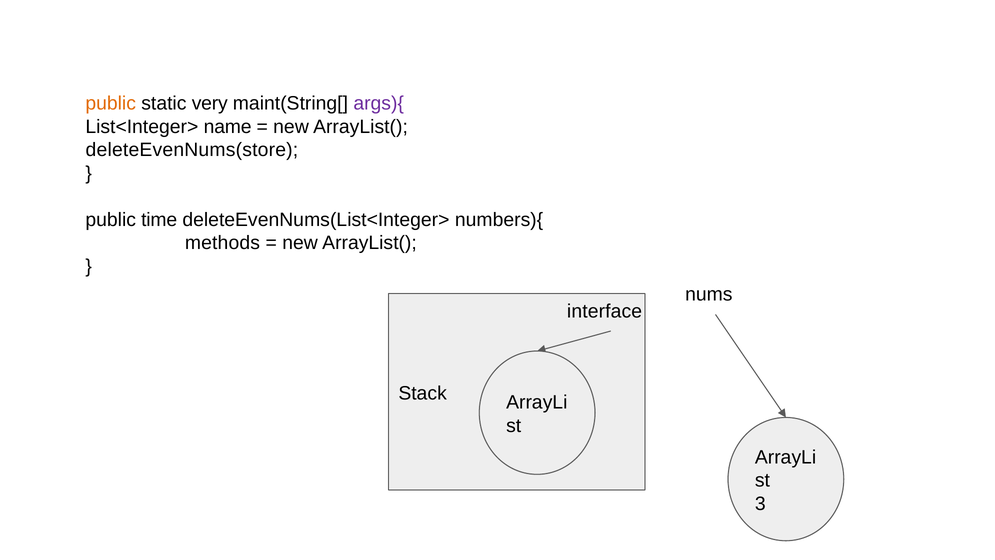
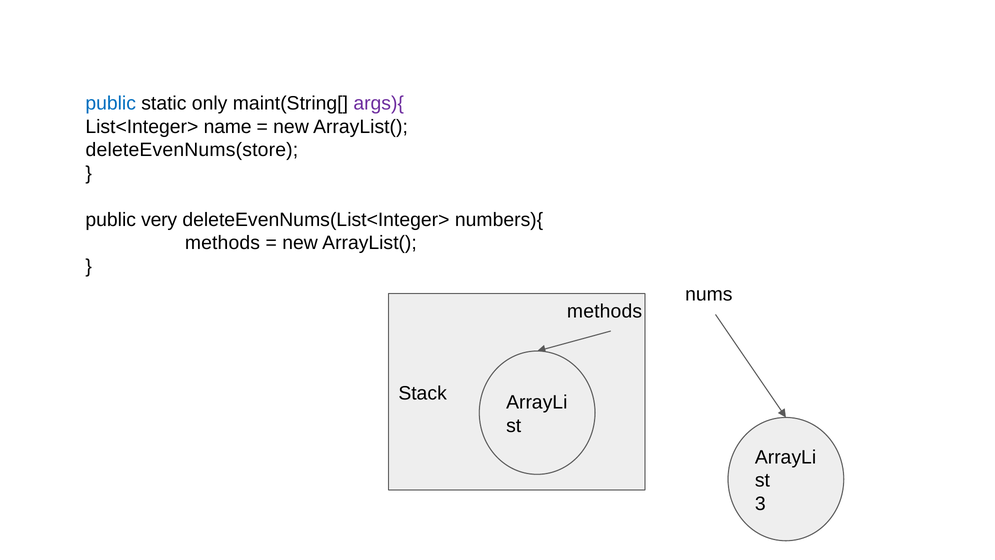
public at (111, 103) colour: orange -> blue
very: very -> only
time: time -> very
interface at (605, 311): interface -> methods
